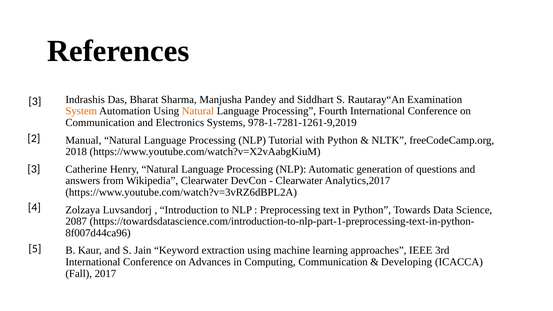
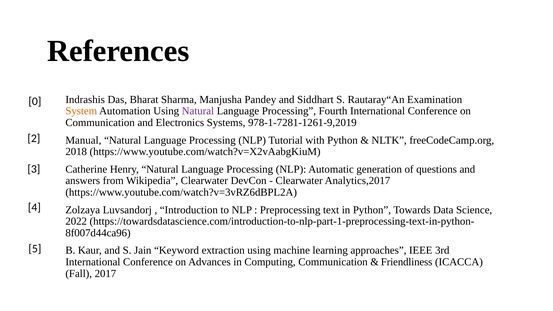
3 at (35, 101): 3 -> 0
Natural at (198, 111) colour: orange -> purple
2087: 2087 -> 2022
Developing: Developing -> Friendliness
